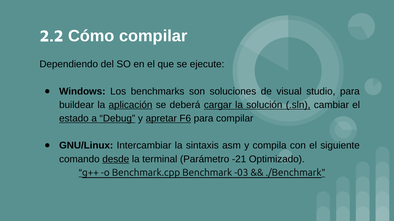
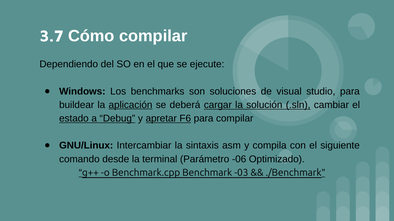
2.2: 2.2 -> 3.7
desde underline: present -> none
-21: -21 -> -06
